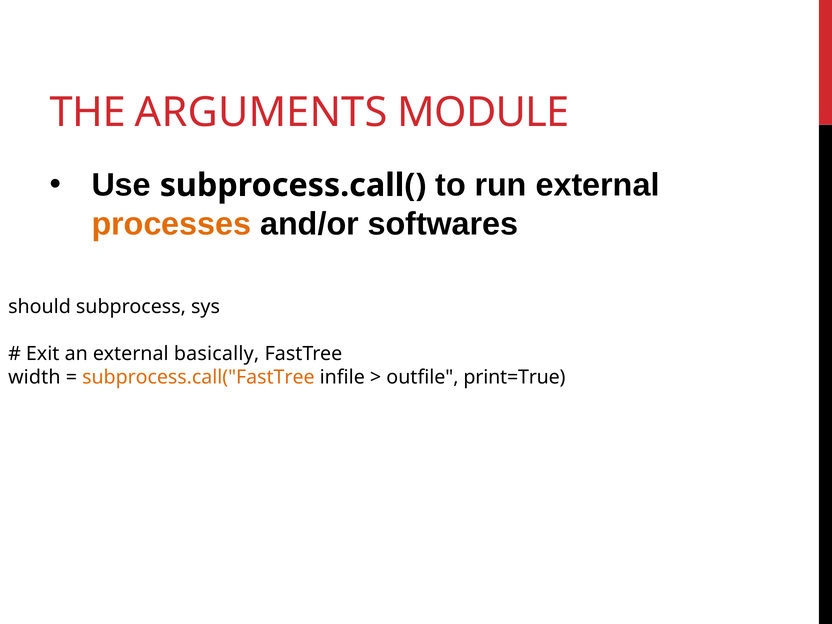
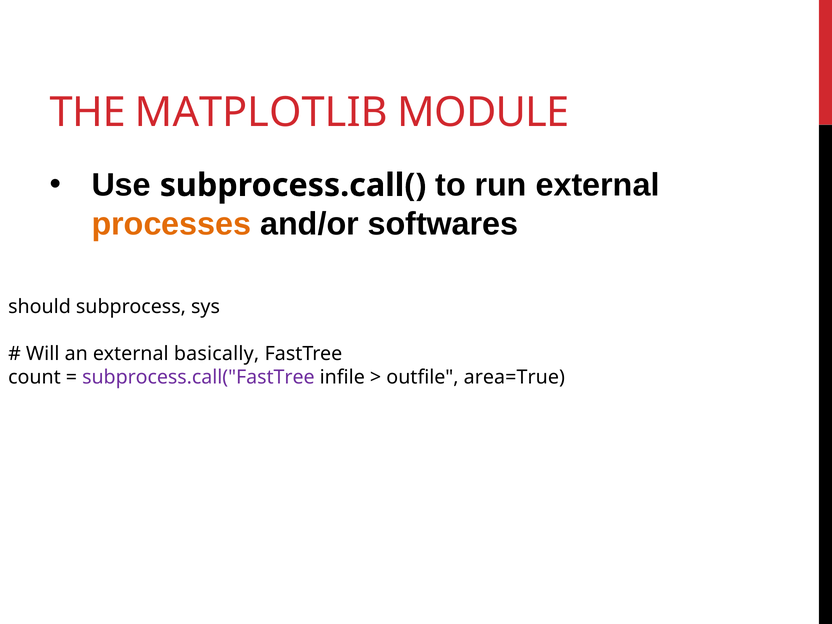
ARGUMENTS: ARGUMENTS -> MATPLOTLIB
Exit: Exit -> Will
width: width -> count
subprocess.call("FastTree colour: orange -> purple
print=True: print=True -> area=True
